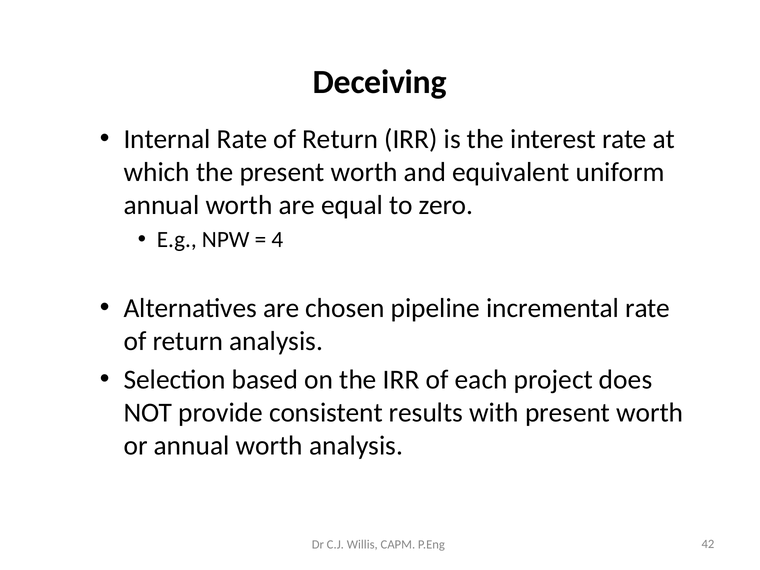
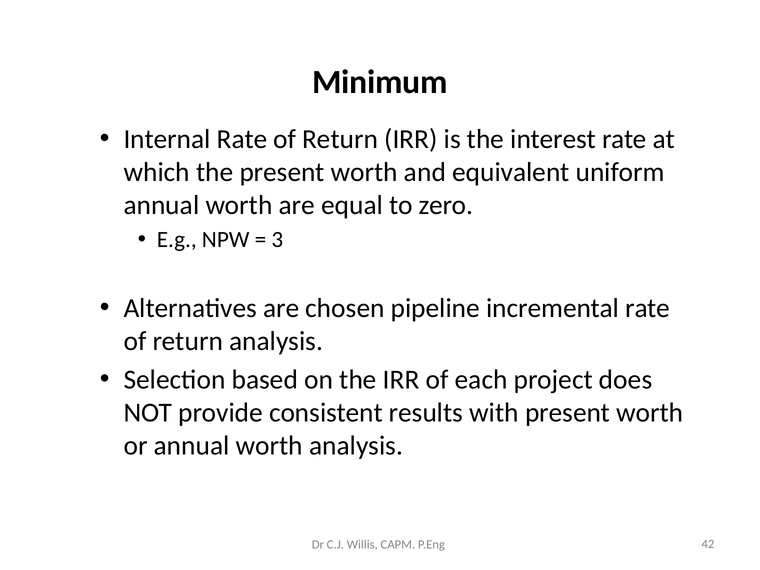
Deceiving: Deceiving -> Minimum
4: 4 -> 3
